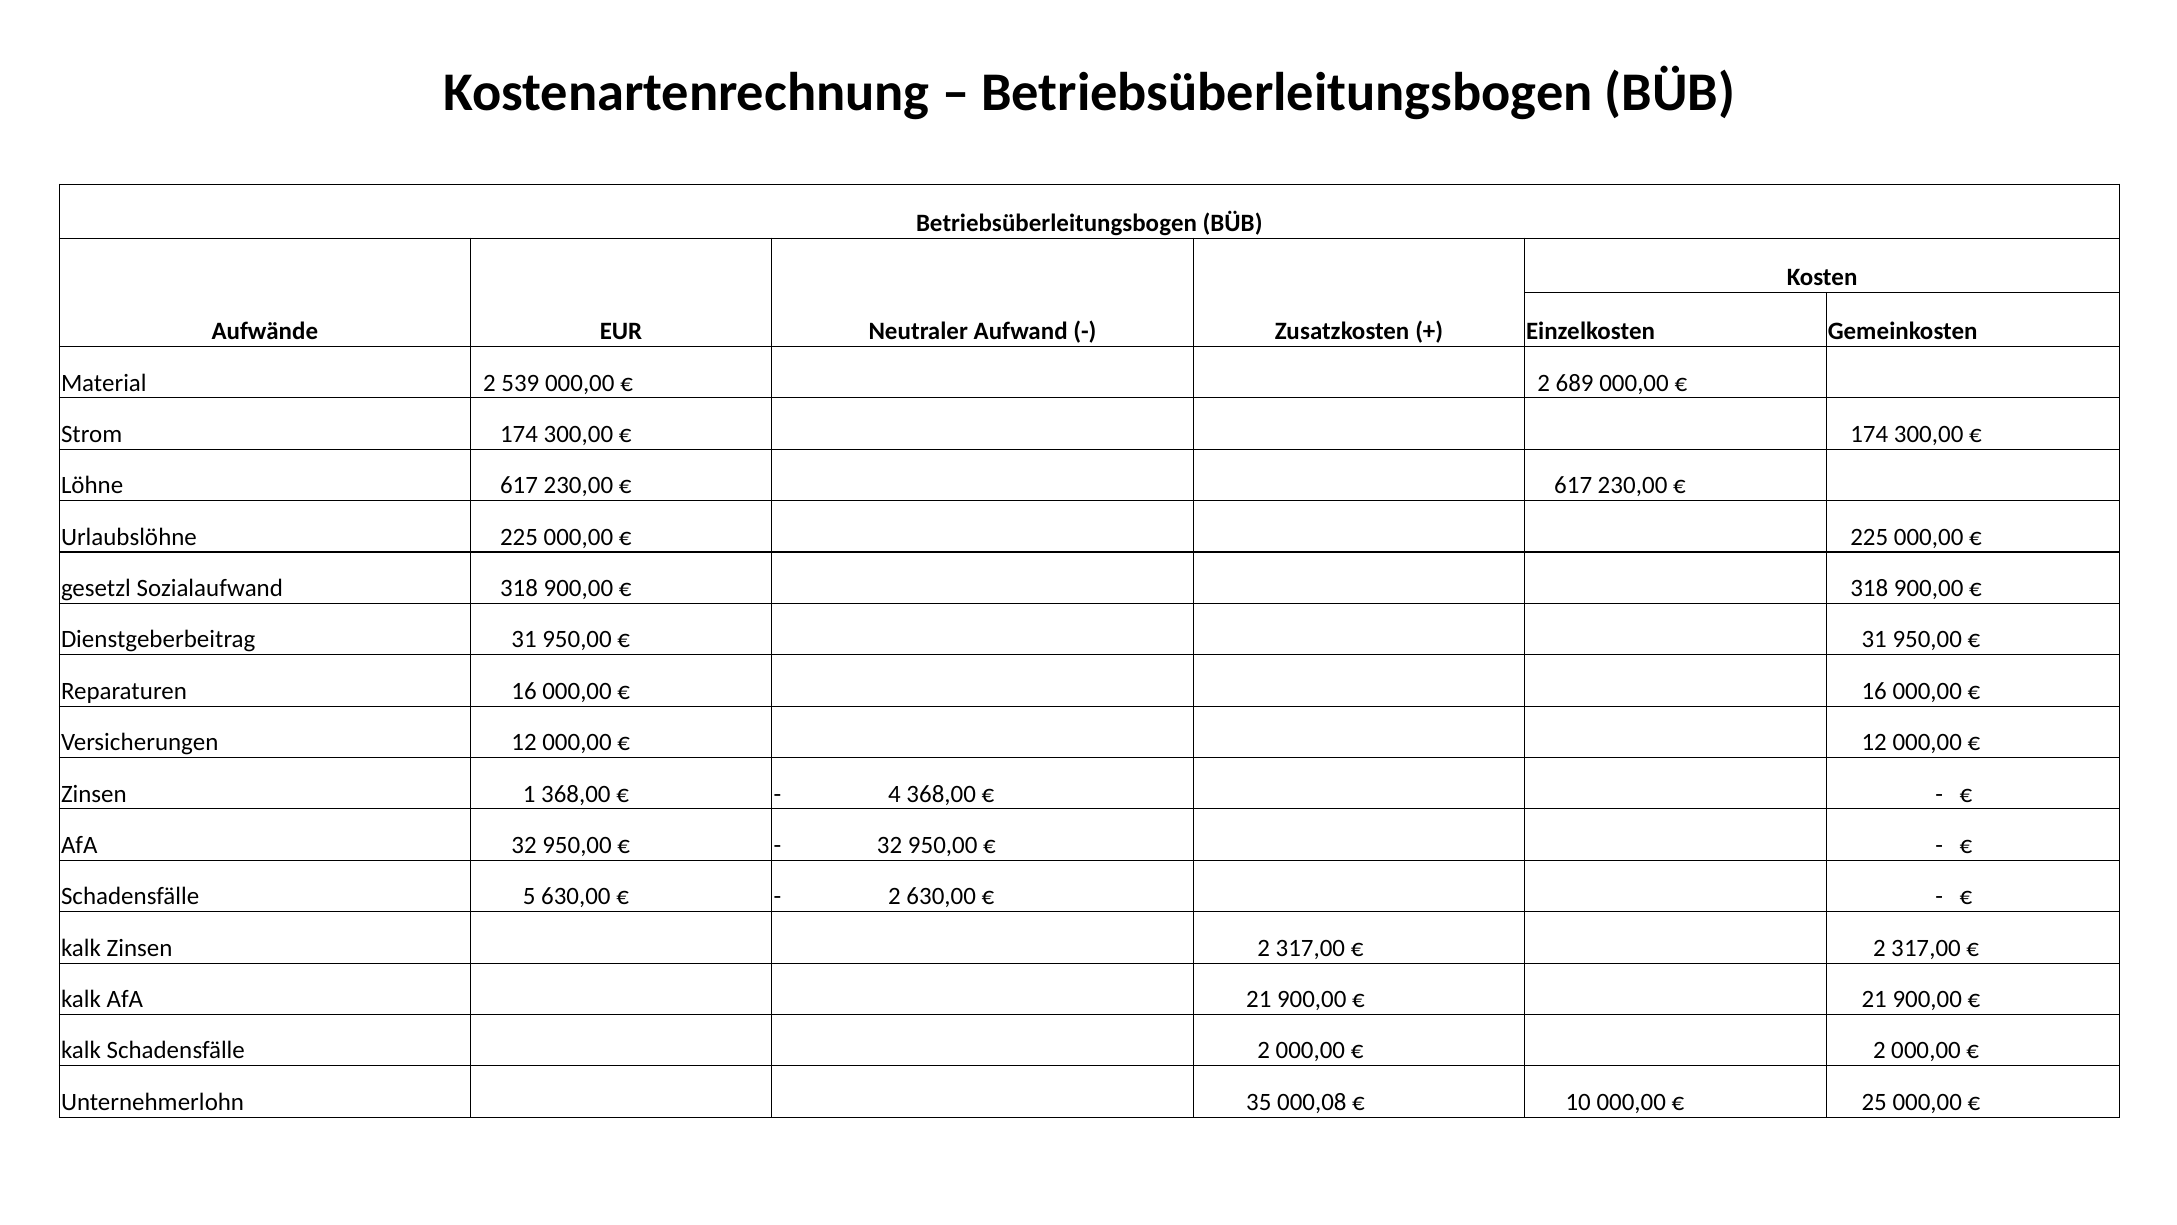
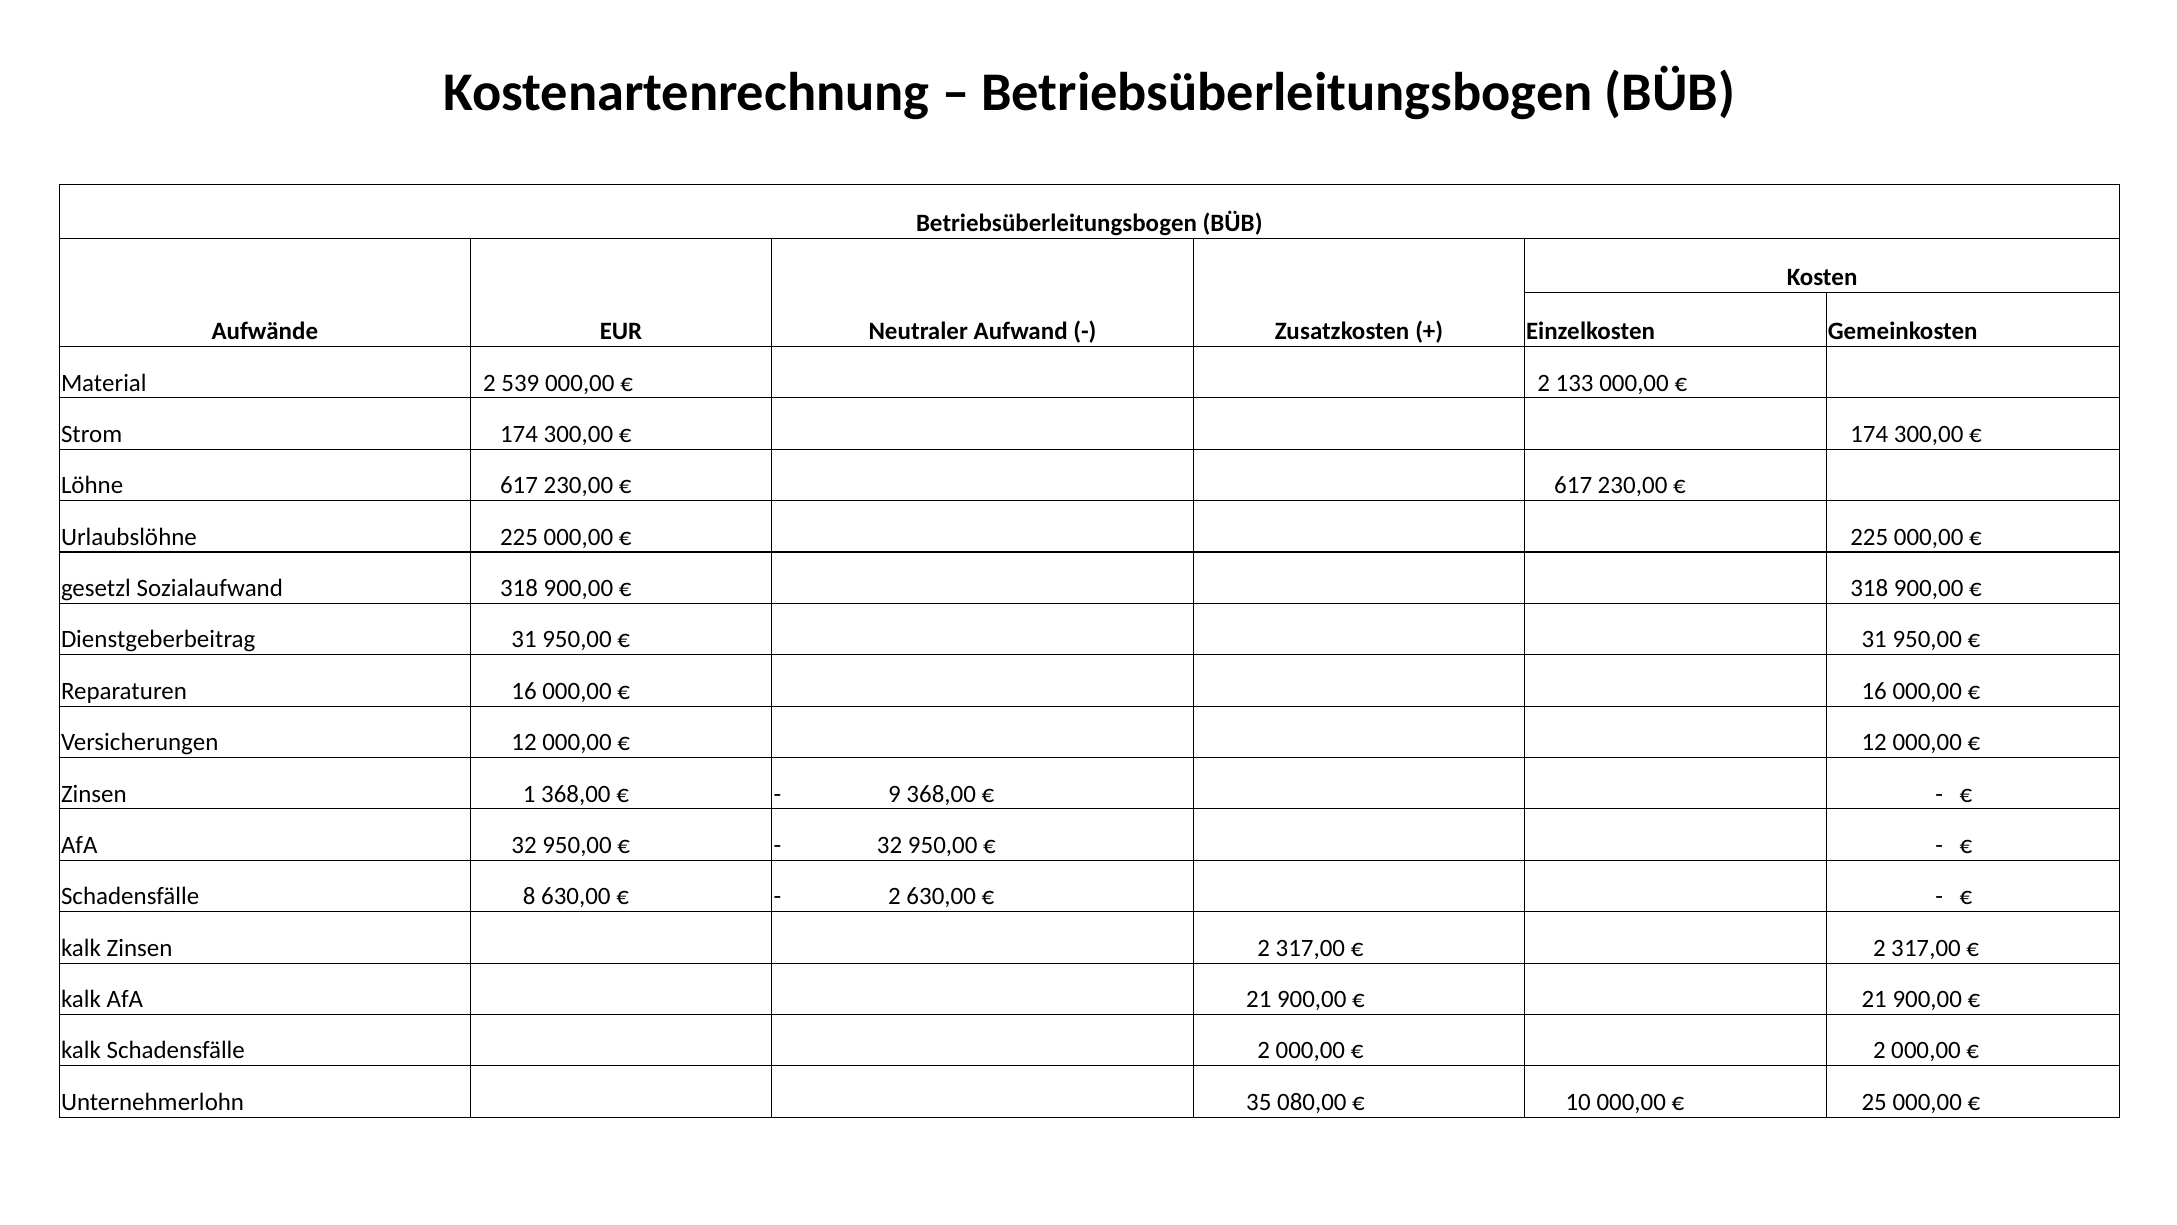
689: 689 -> 133
4: 4 -> 9
5: 5 -> 8
000,08: 000,08 -> 080,00
